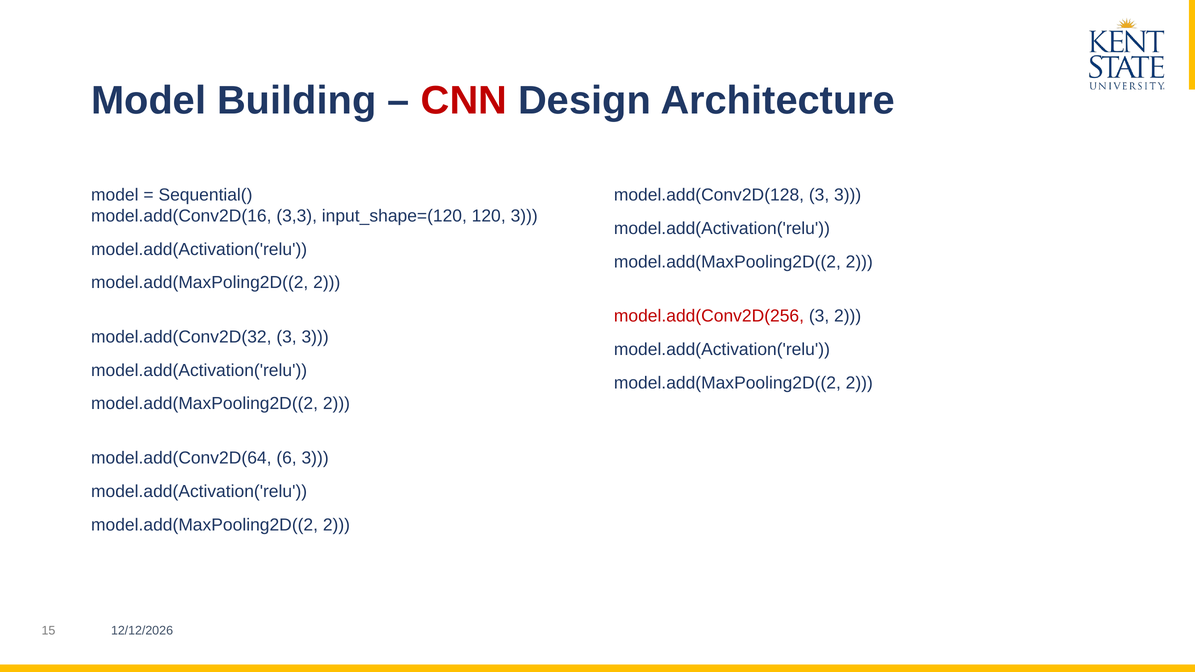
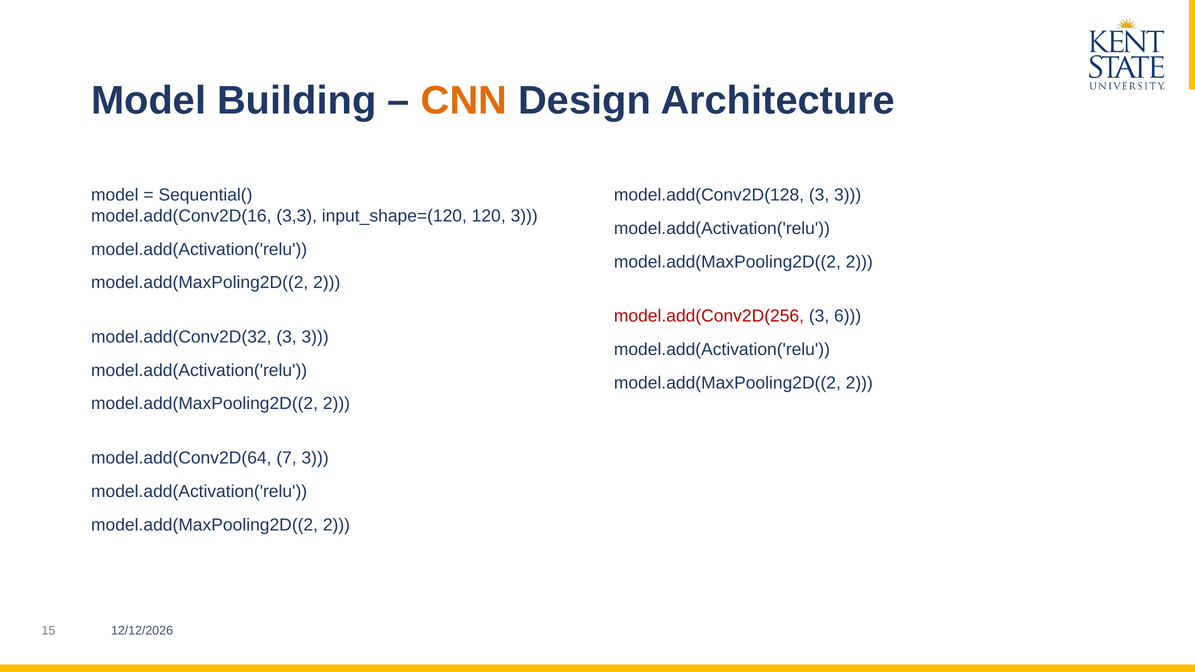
CNN colour: red -> orange
3 2: 2 -> 6
6: 6 -> 7
